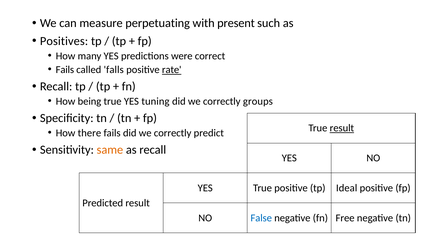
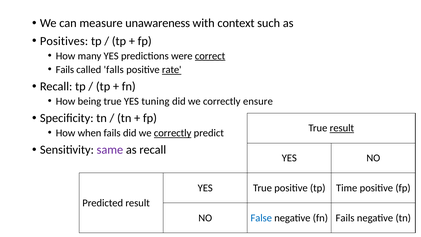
perpetuating: perpetuating -> unawareness
present: present -> context
correct underline: none -> present
groups: groups -> ensure
there: there -> when
correctly at (173, 133) underline: none -> present
same colour: orange -> purple
Ideal: Ideal -> Time
fn Free: Free -> Fails
